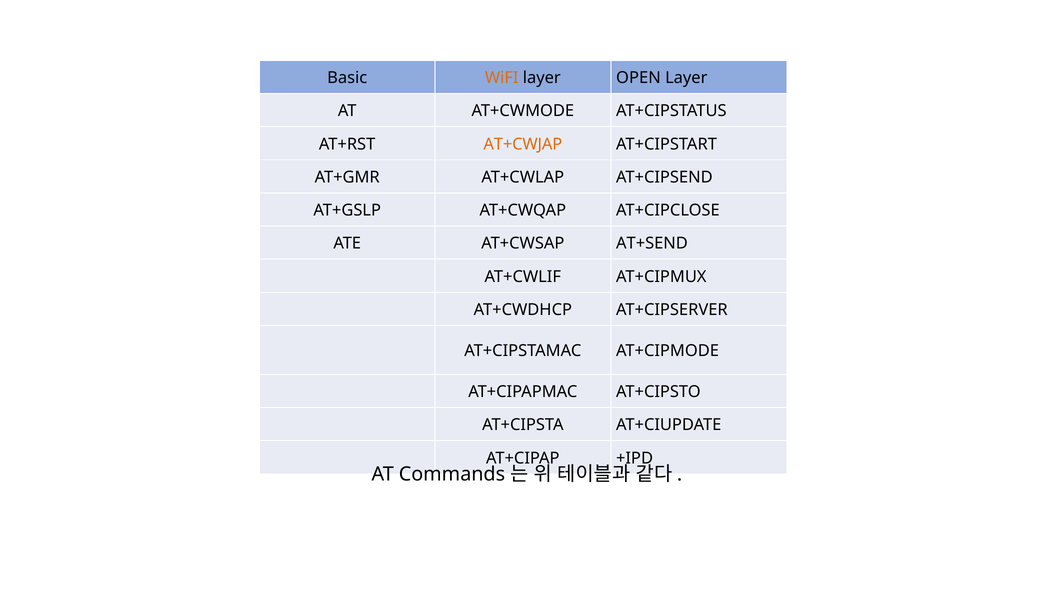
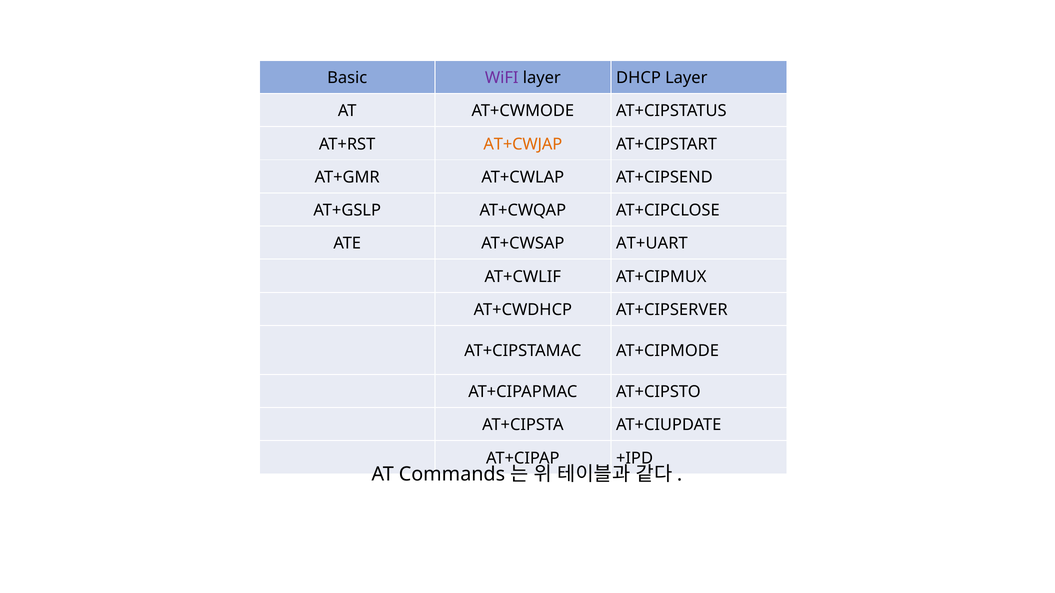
WiFI colour: orange -> purple
OPEN: OPEN -> DHCP
AT+SEND: AT+SEND -> AT+UART
